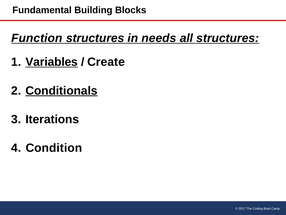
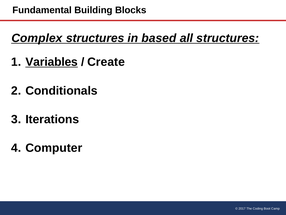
Function: Function -> Complex
needs: needs -> based
Conditionals underline: present -> none
Condition: Condition -> Computer
